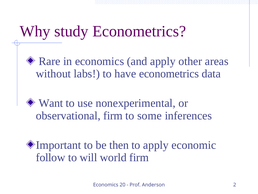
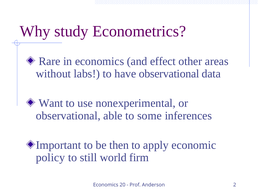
and apply: apply -> effect
have econometrics: econometrics -> observational
observational firm: firm -> able
follow: follow -> policy
will: will -> still
